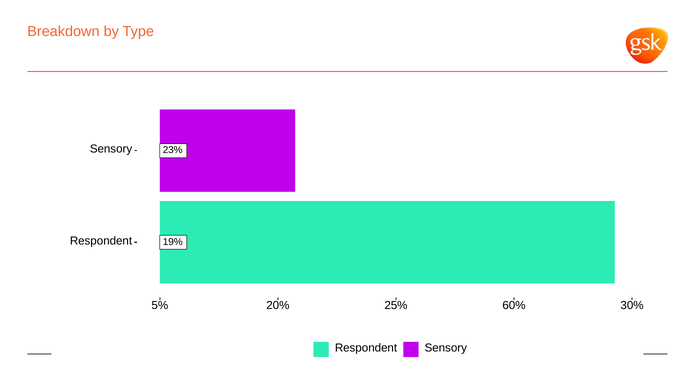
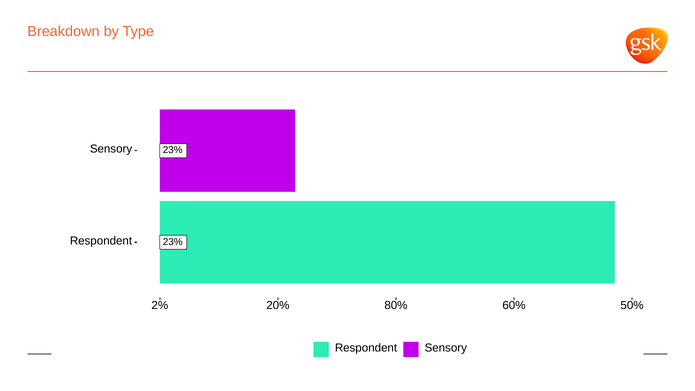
19% at (173, 242): 19% -> 23%
5%: 5% -> 2%
25%: 25% -> 80%
30%: 30% -> 50%
